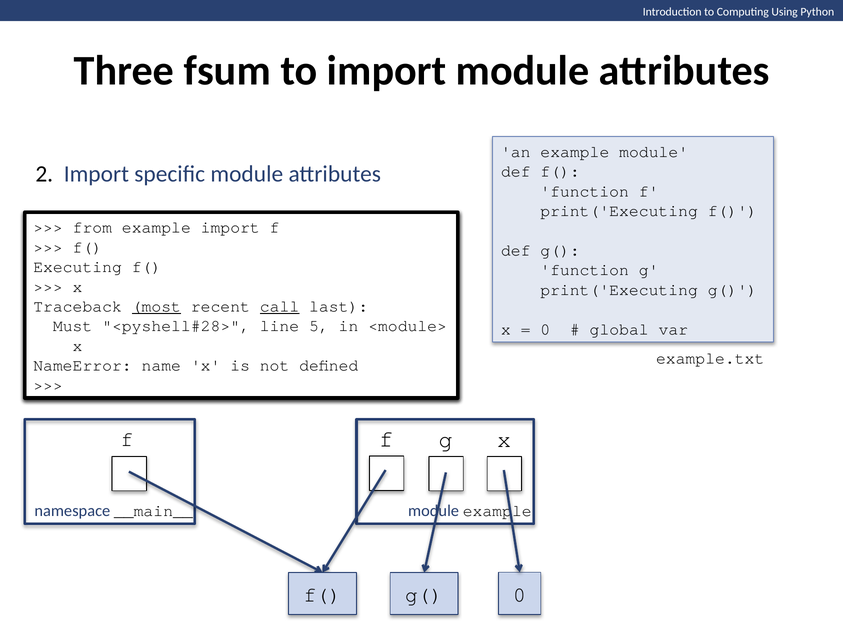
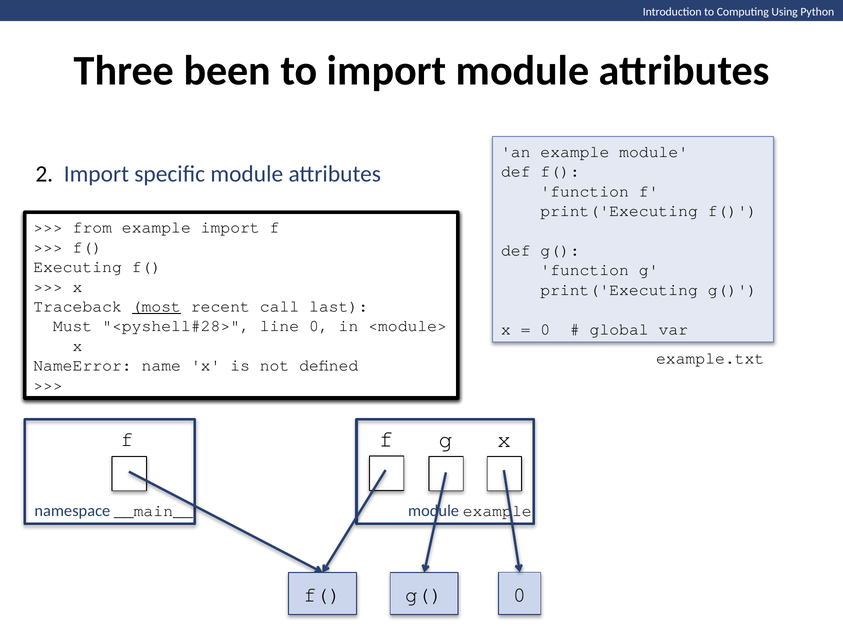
fsum: fsum -> been
call underline: present -> none
line 5: 5 -> 0
